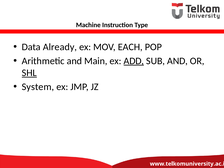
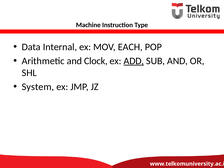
Already: Already -> Internal
Main: Main -> Clock
SHL underline: present -> none
